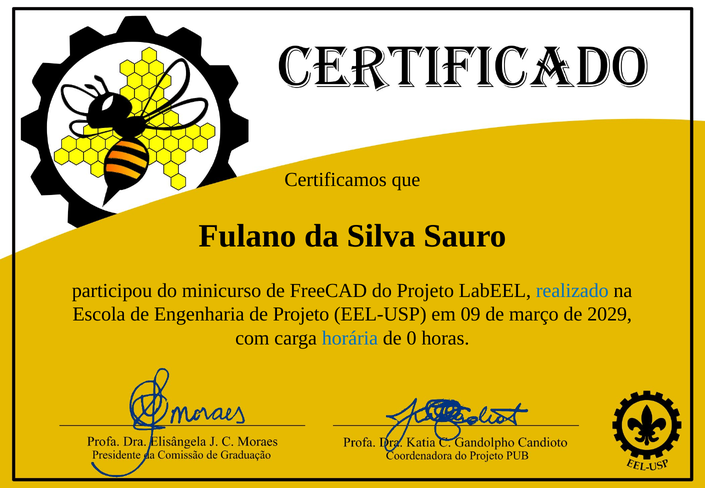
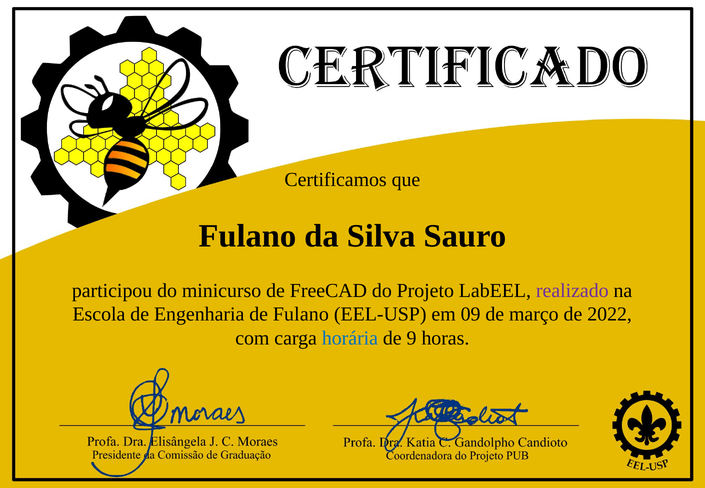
realizado colour: blue -> purple
de Projeto: Projeto -> Fulano
2029: 2029 -> 2022
0: 0 -> 9
